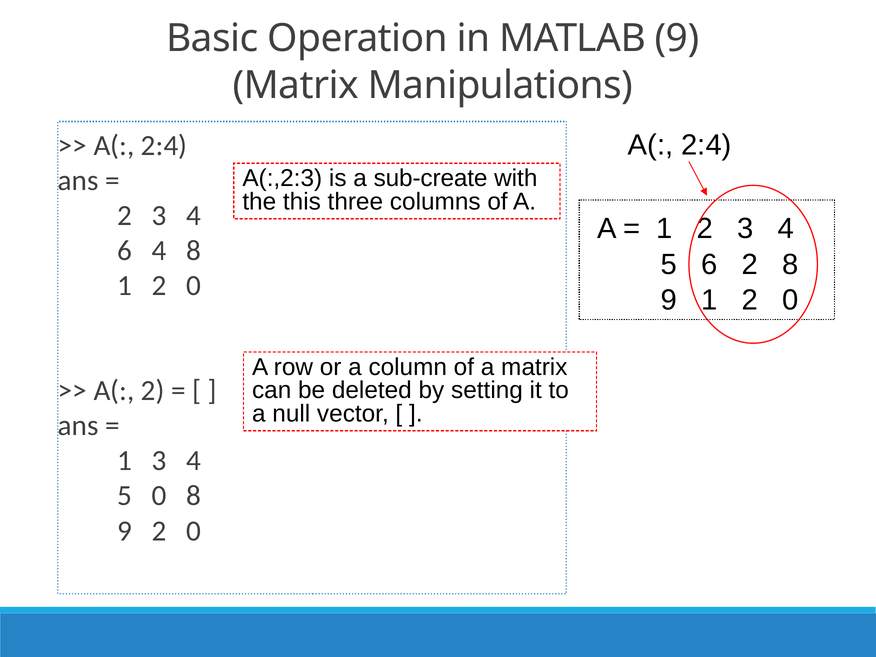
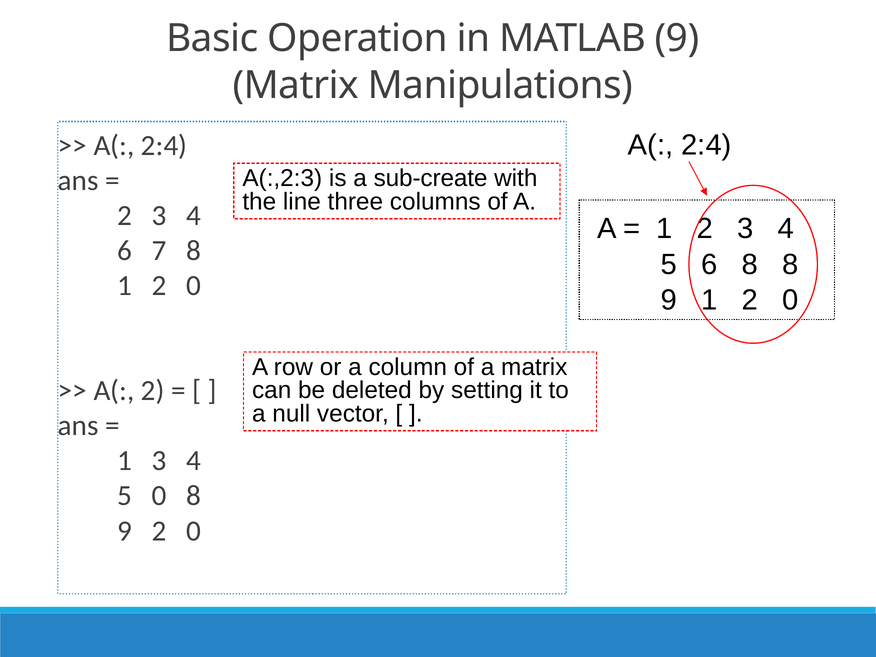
this: this -> line
6 4: 4 -> 7
6 2: 2 -> 8
